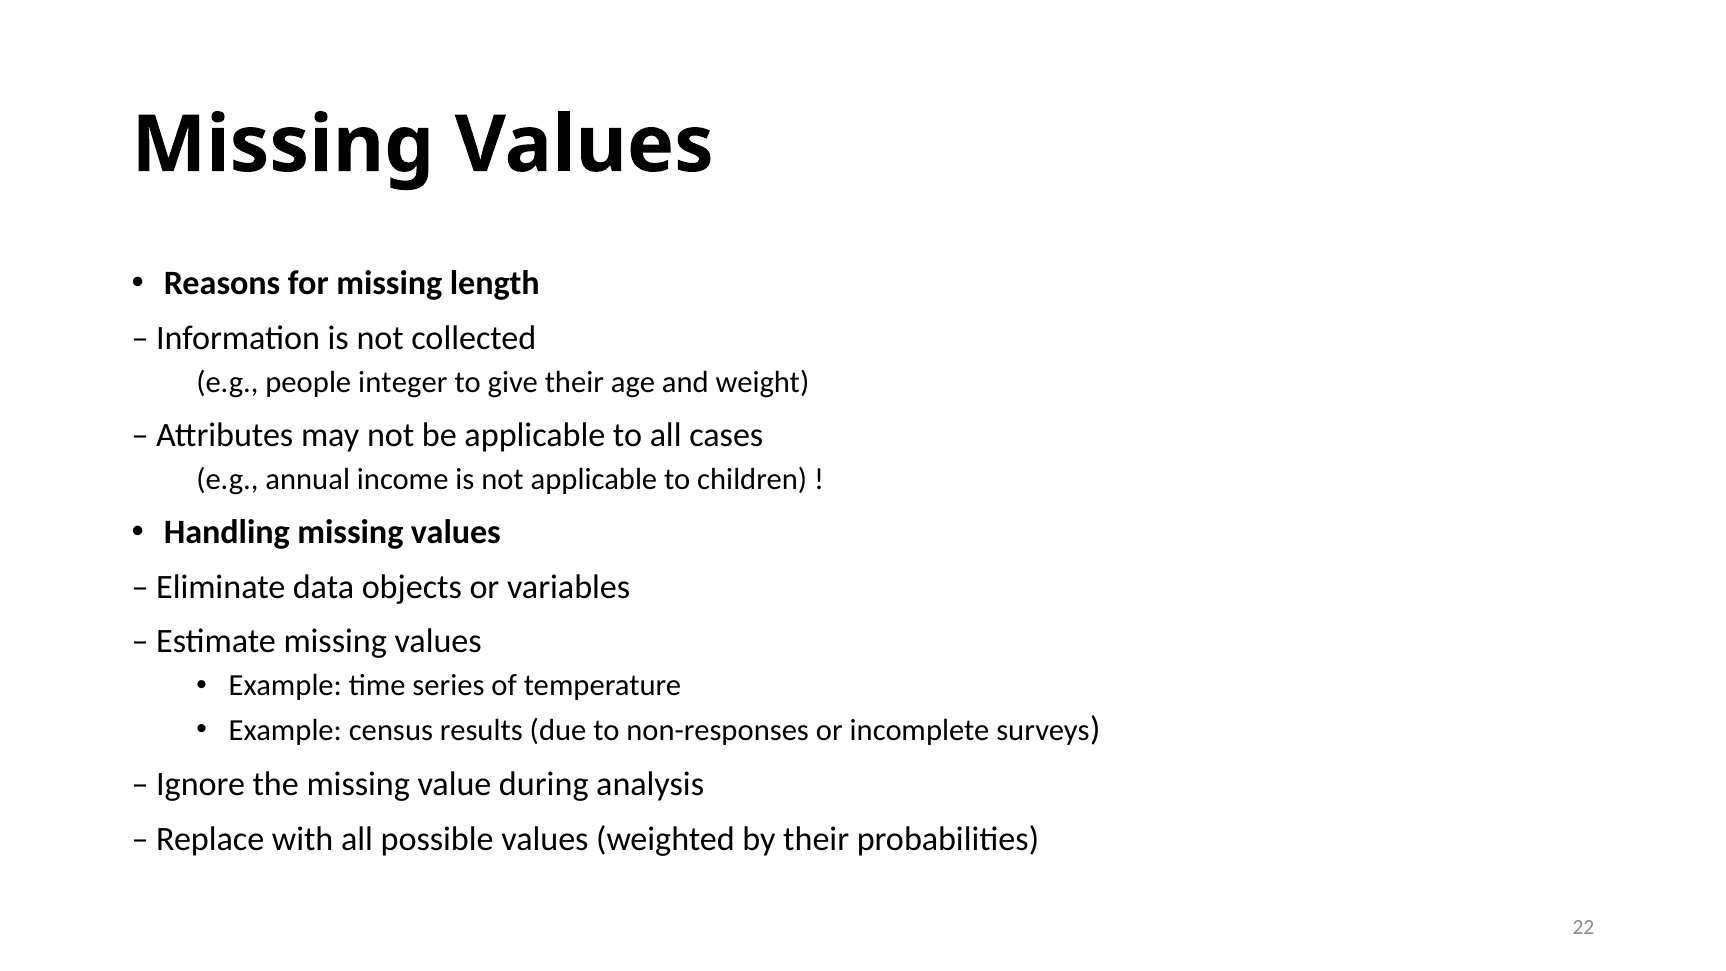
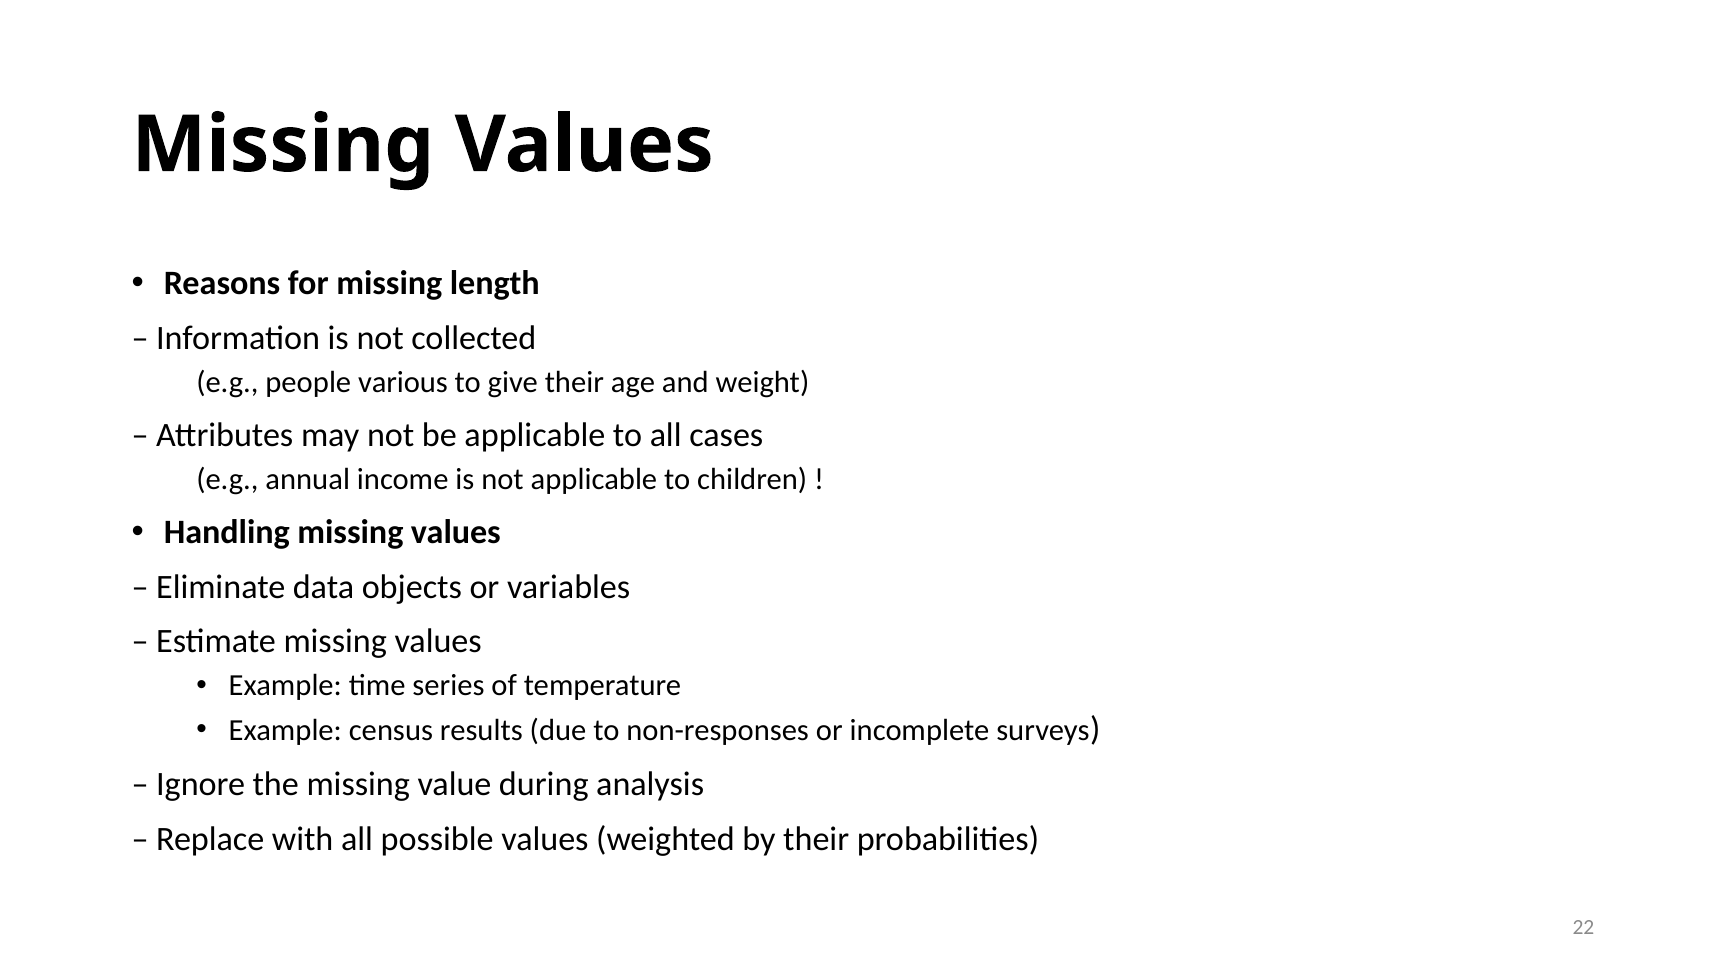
integer: integer -> various
